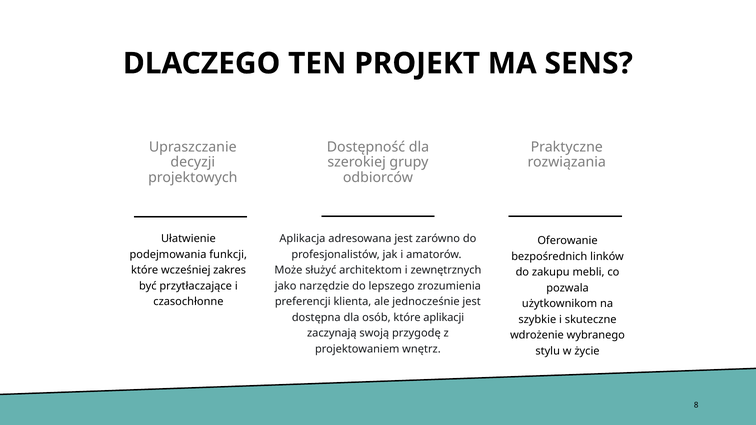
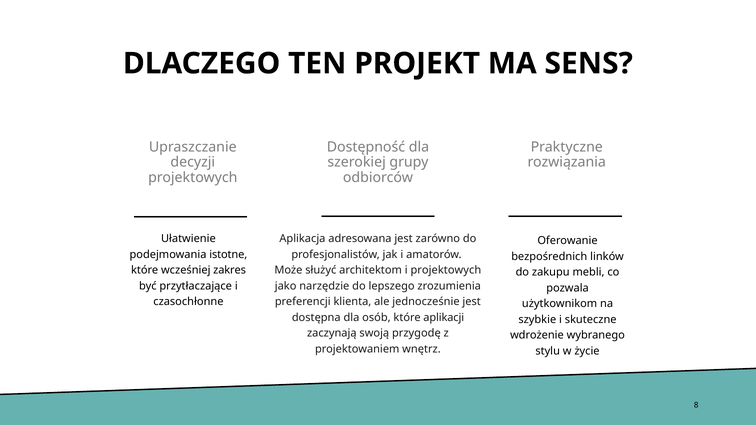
funkcji: funkcji -> istotne
i zewnętrznych: zewnętrznych -> projektowych
